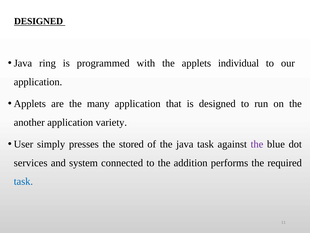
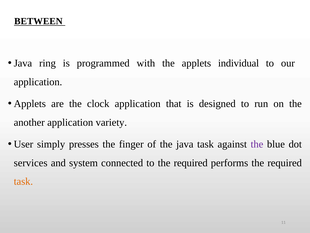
DESIGNED at (39, 21): DESIGNED -> BETWEEN
many: many -> clock
stored: stored -> finger
to the addition: addition -> required
task at (23, 181) colour: blue -> orange
